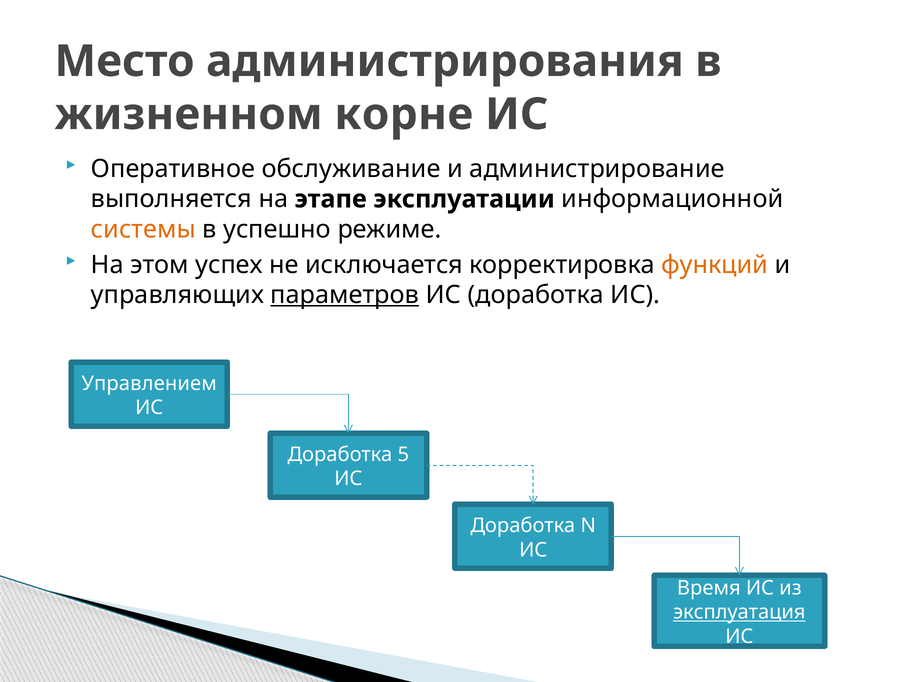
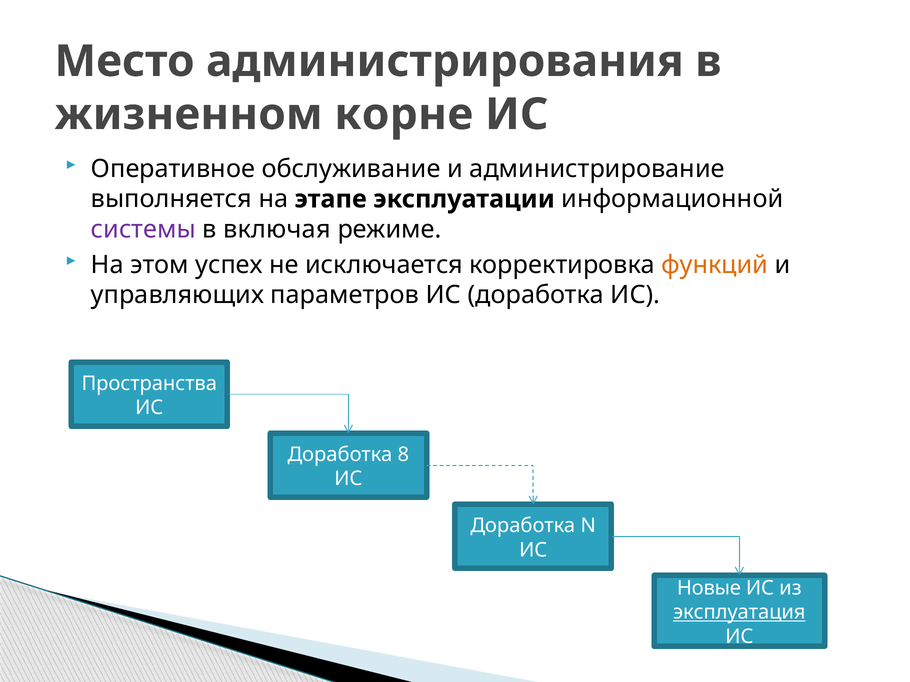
системы colour: orange -> purple
успешно: успешно -> включая
параметров underline: present -> none
Управлением: Управлением -> Пространства
5: 5 -> 8
Время: Время -> Новые
